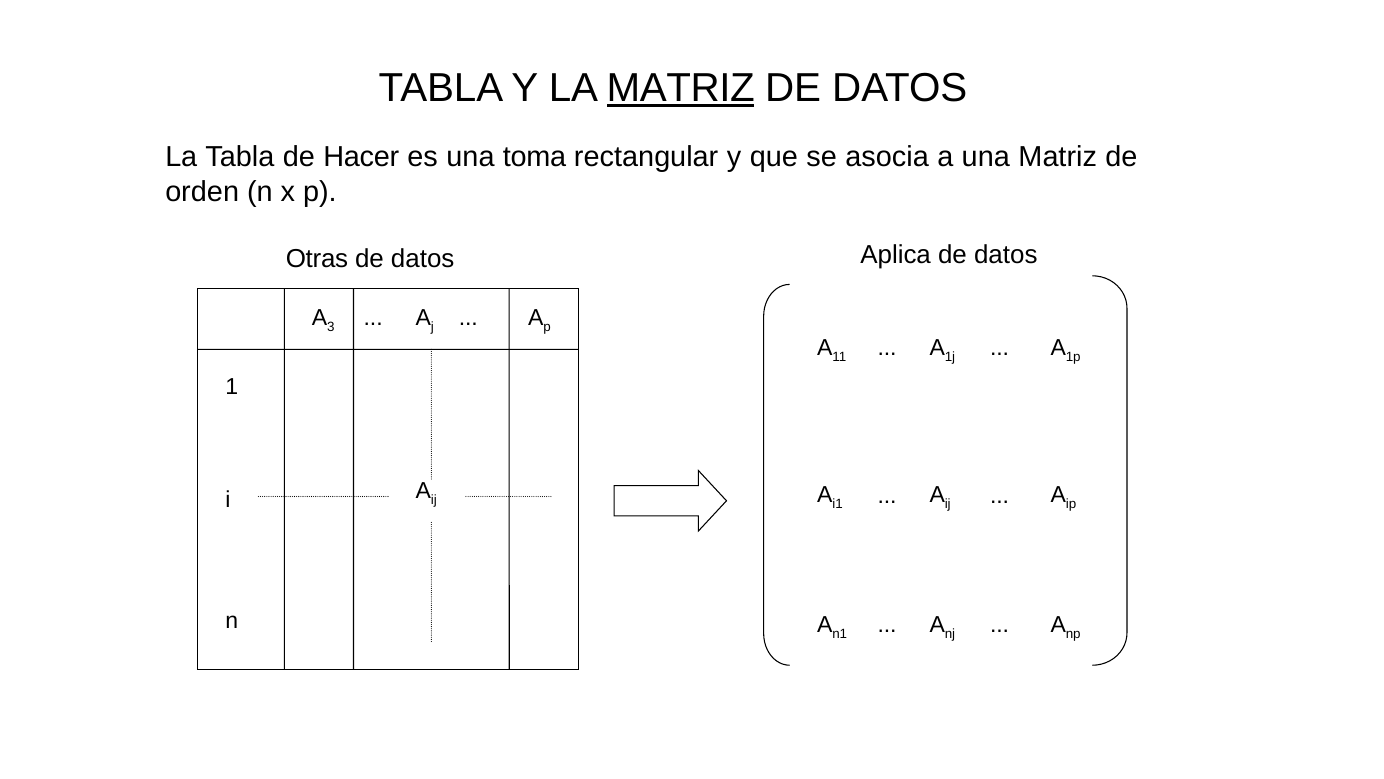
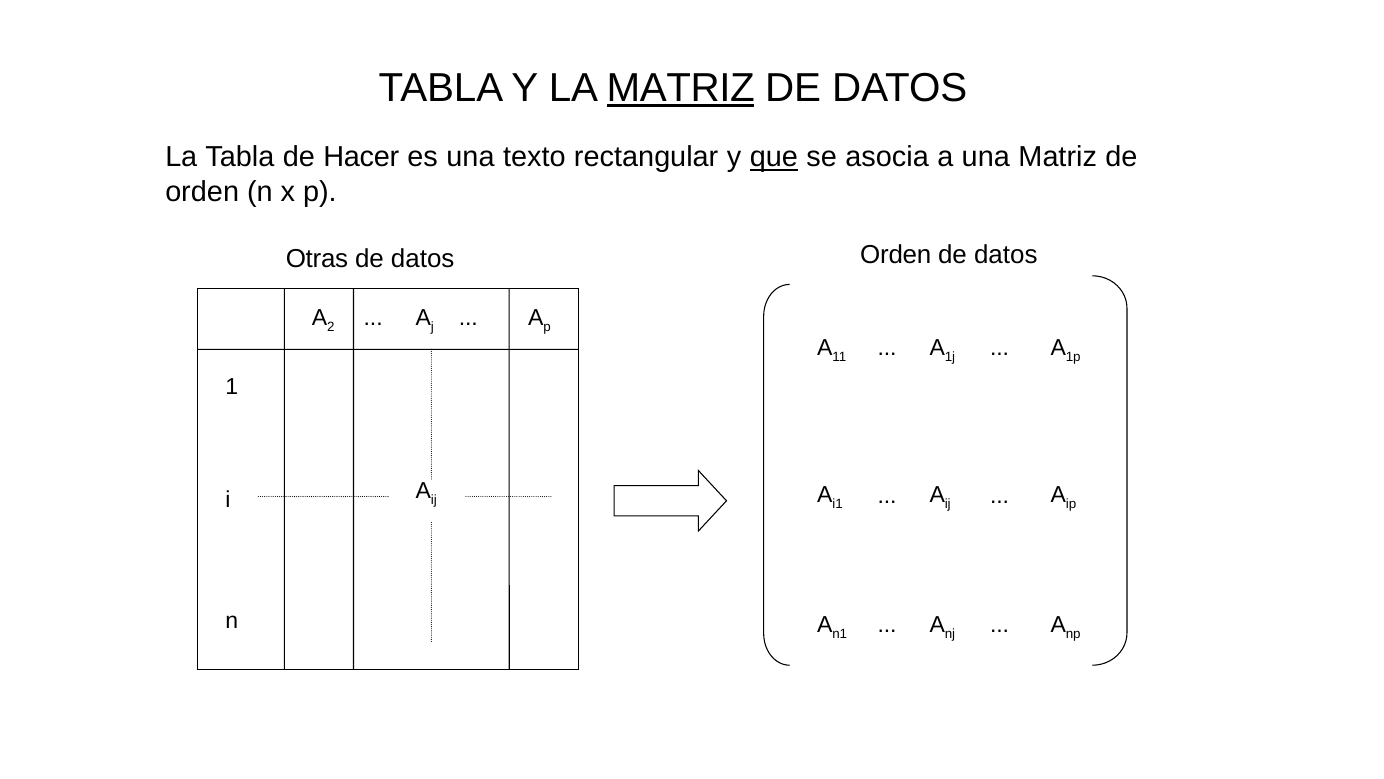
toma: toma -> texto
que underline: none -> present
datos Aplica: Aplica -> Orden
3: 3 -> 2
